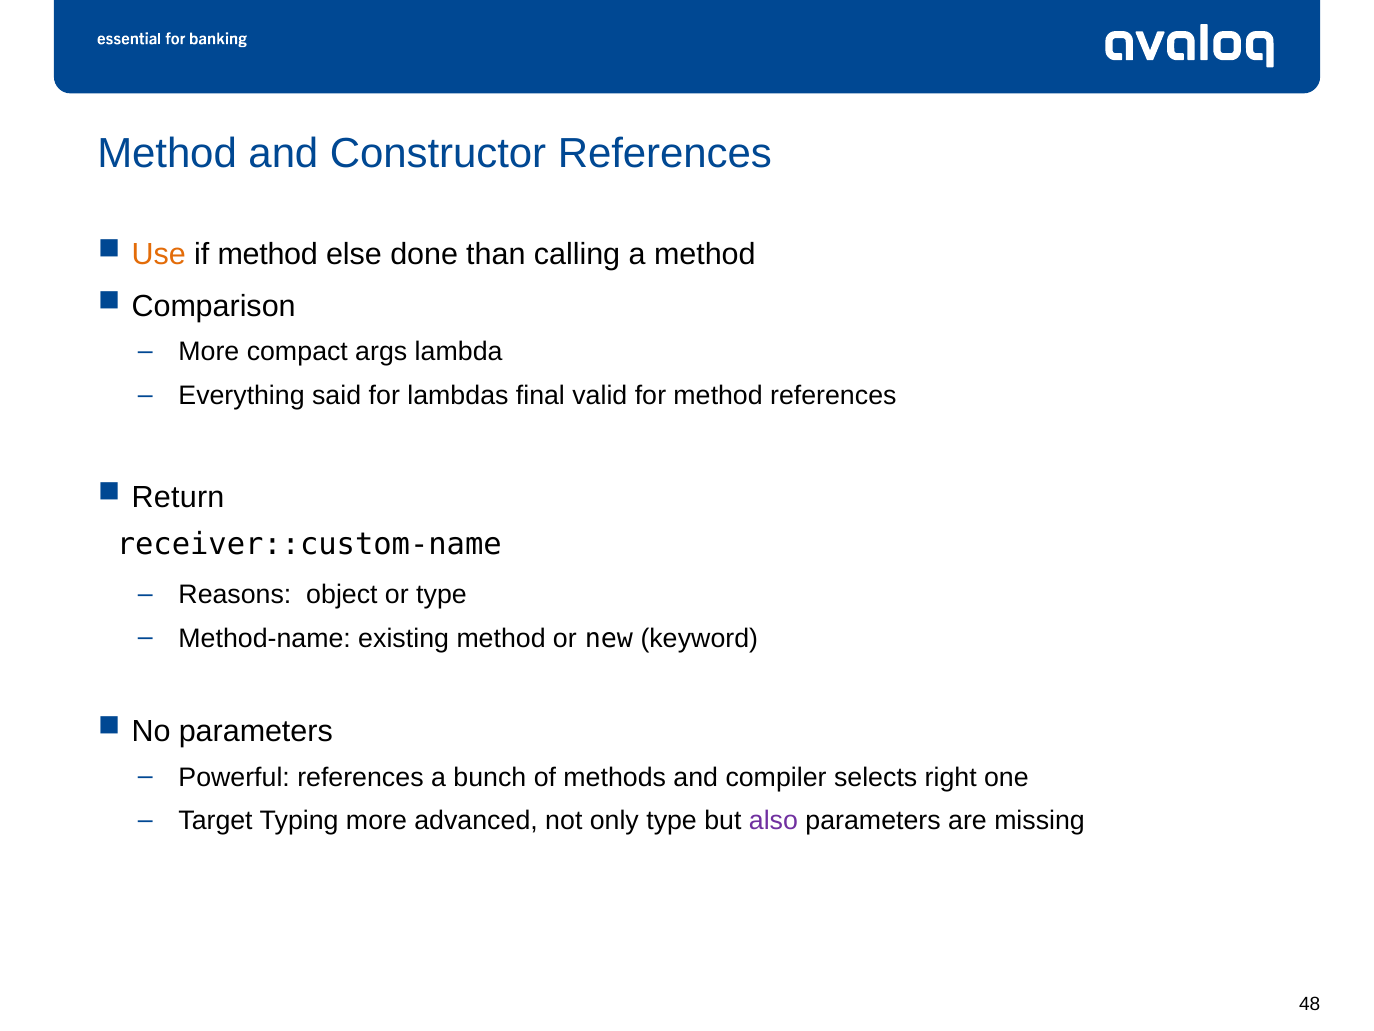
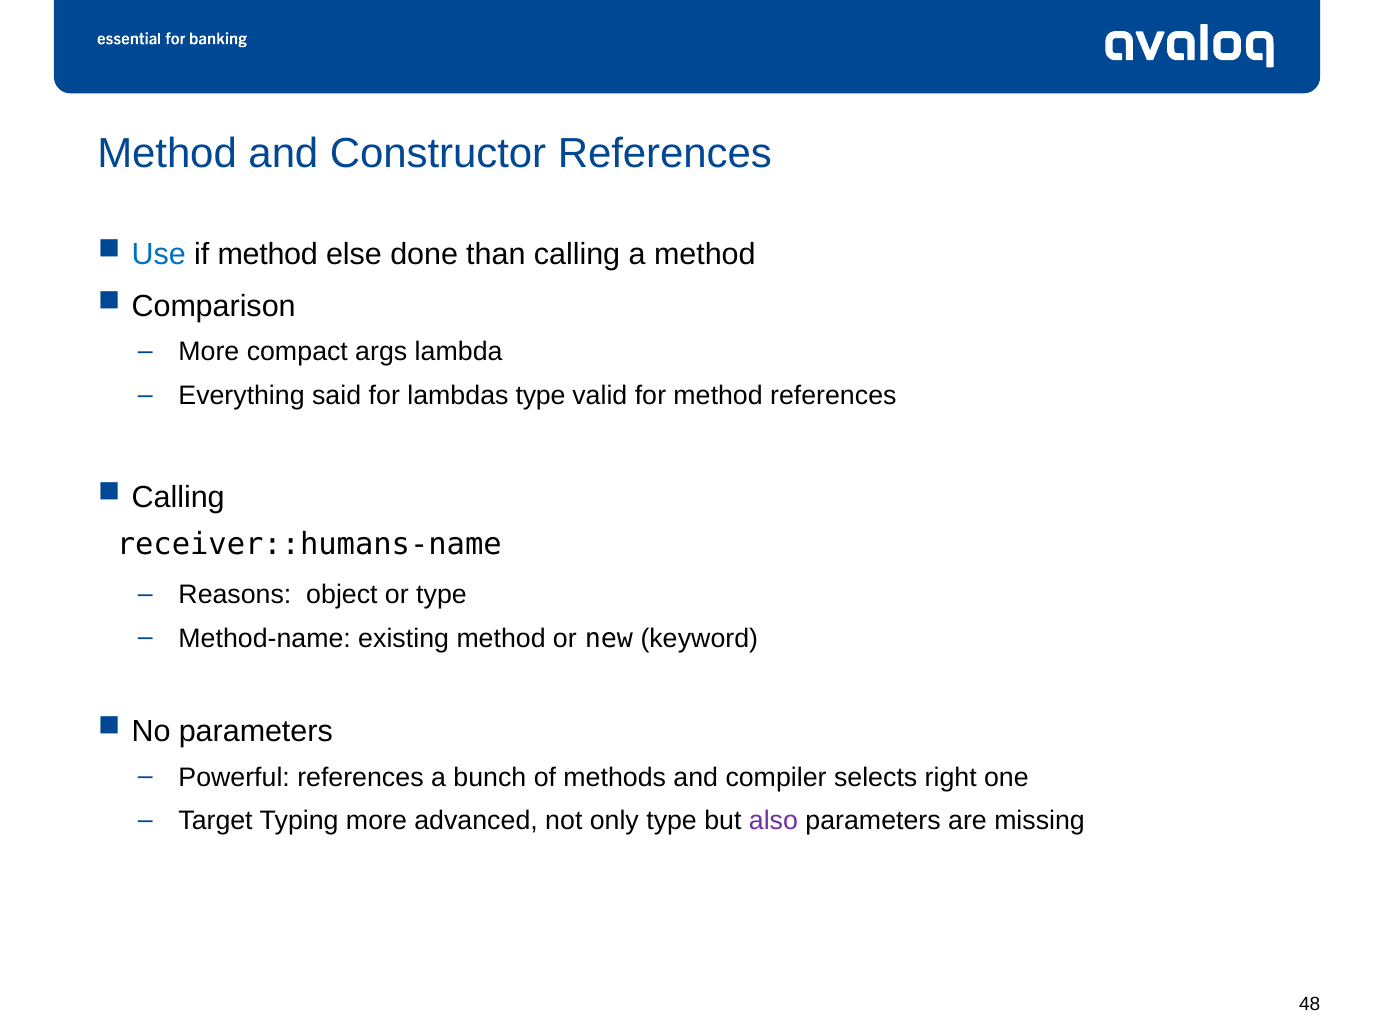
Use colour: orange -> blue
lambdas final: final -> type
Return at (178, 497): Return -> Calling
receiver::custom-name: receiver::custom-name -> receiver::humans-name
